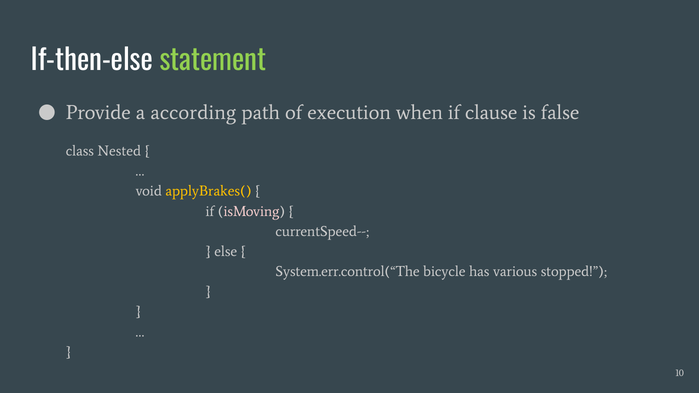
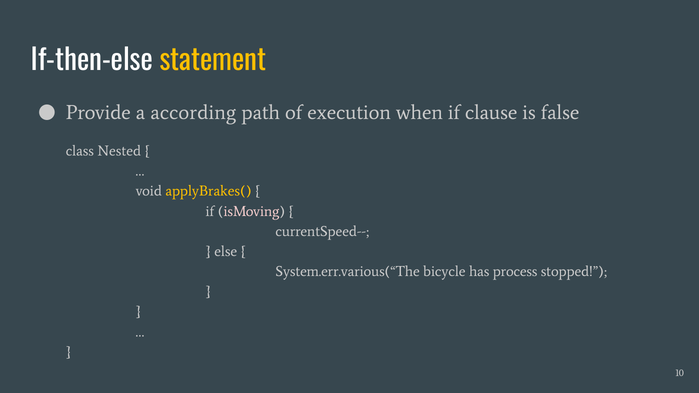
statement colour: light green -> yellow
System.err.control(“The: System.err.control(“The -> System.err.various(“The
various: various -> process
